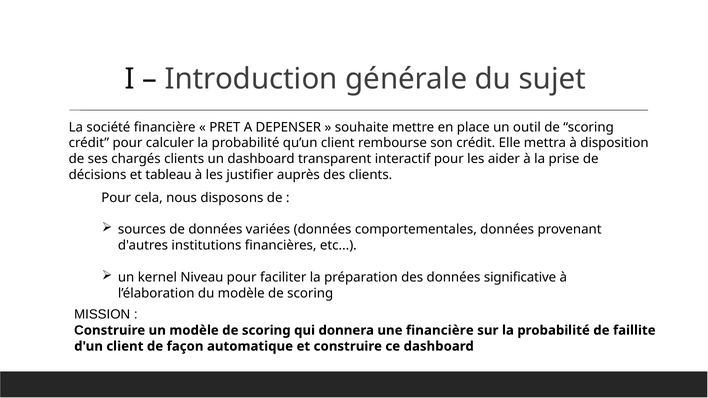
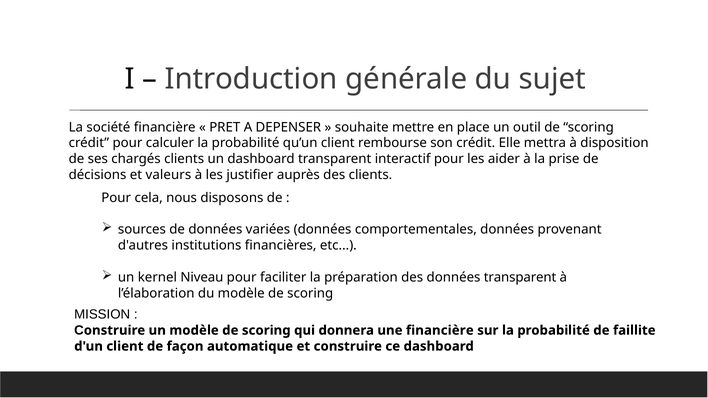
tableau: tableau -> valeurs
données significative: significative -> transparent
